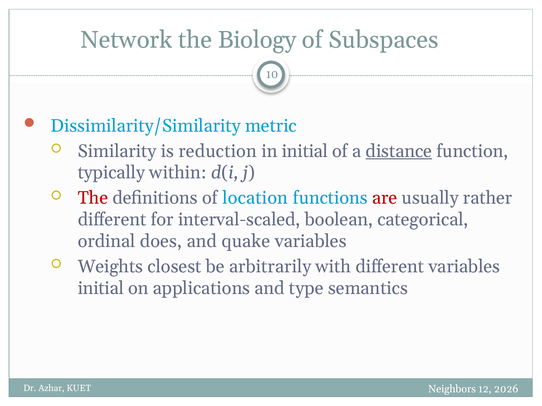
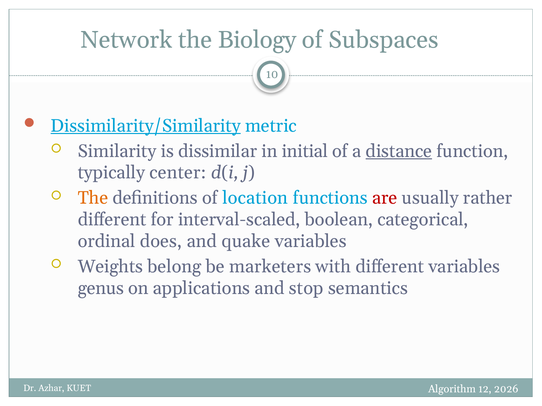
Dissimilarity/Similarity underline: none -> present
reduction: reduction -> dissimilar
within: within -> center
The at (93, 198) colour: red -> orange
closest: closest -> belong
arbitrarily: arbitrarily -> marketers
initial at (101, 289): initial -> genus
type: type -> stop
Neighbors: Neighbors -> Algorithm
